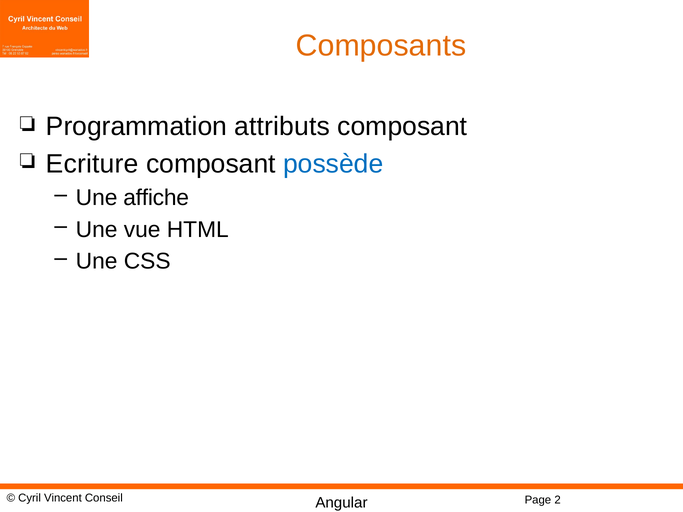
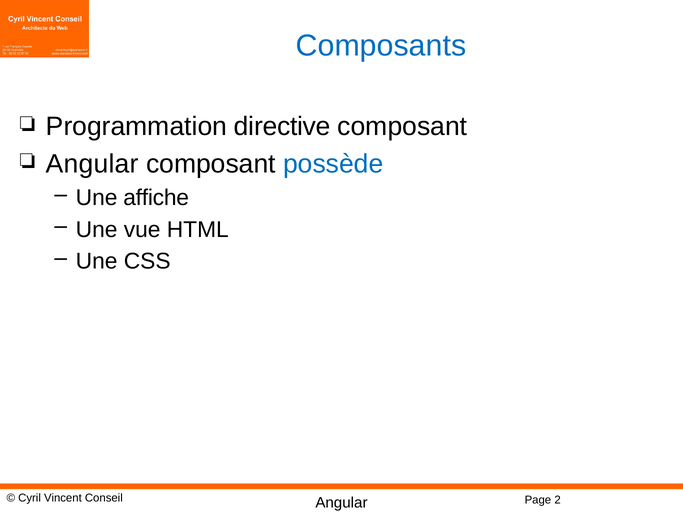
Composants colour: orange -> blue
attributs: attributs -> directive
Ecriture at (92, 164): Ecriture -> Angular
